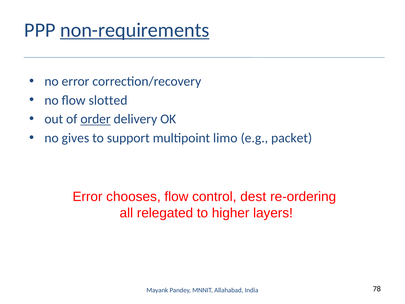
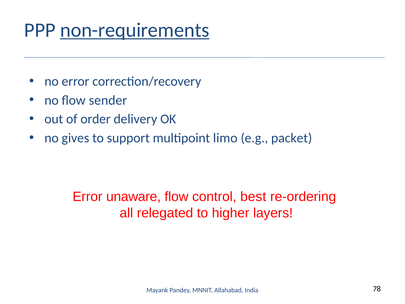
slotted: slotted -> sender
order underline: present -> none
chooses: chooses -> unaware
dest: dest -> best
